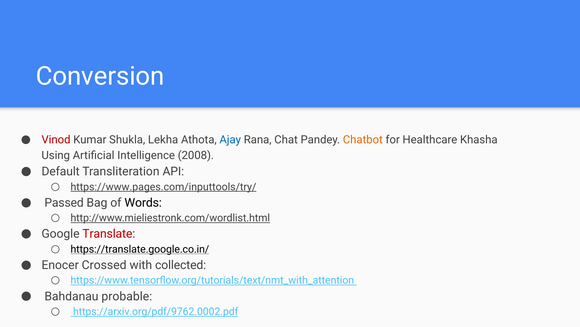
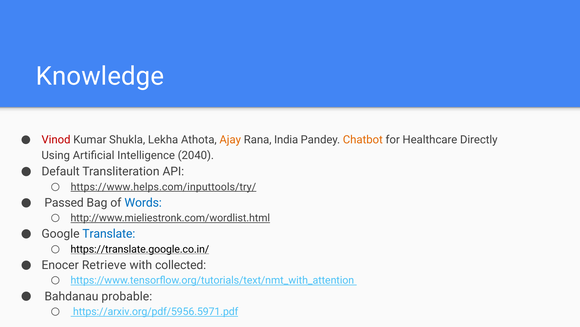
Conversion: Conversion -> Knowledge
Ajay colour: blue -> orange
Chat: Chat -> India
Khasha: Khasha -> Directly
2008: 2008 -> 2040
https://www.pages.com/inputtools/try/: https://www.pages.com/inputtools/try/ -> https://www.helps.com/inputtools/try/
Words colour: black -> blue
Translate colour: red -> blue
Crossed: Crossed -> Retrieve
https://arxiv.org/pdf/9762.0002.pdf: https://arxiv.org/pdf/9762.0002.pdf -> https://arxiv.org/pdf/5956.5971.pdf
